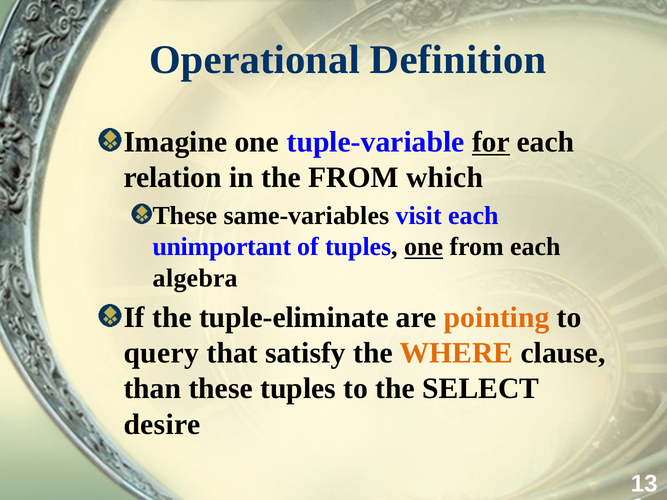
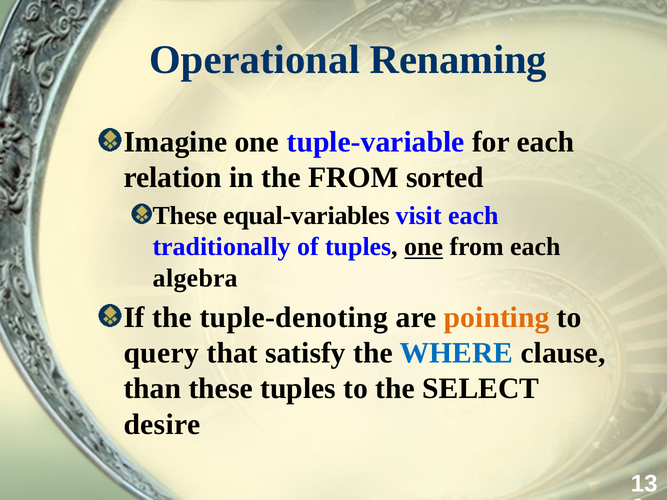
Definition: Definition -> Renaming
for underline: present -> none
which: which -> sorted
same-variables: same-variables -> equal-variables
unimportant: unimportant -> traditionally
tuple-eliminate: tuple-eliminate -> tuple-denoting
WHERE colour: orange -> blue
